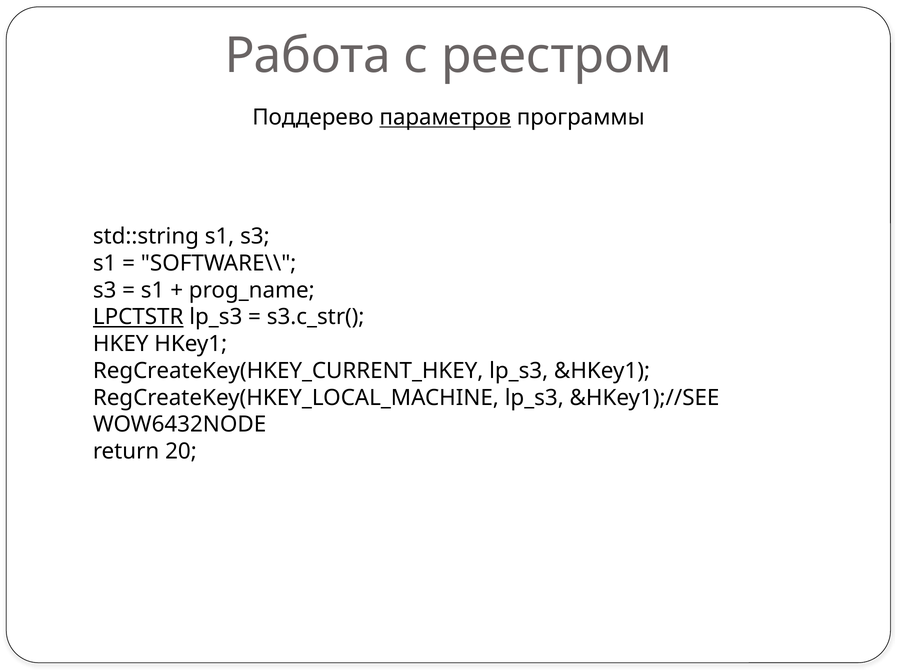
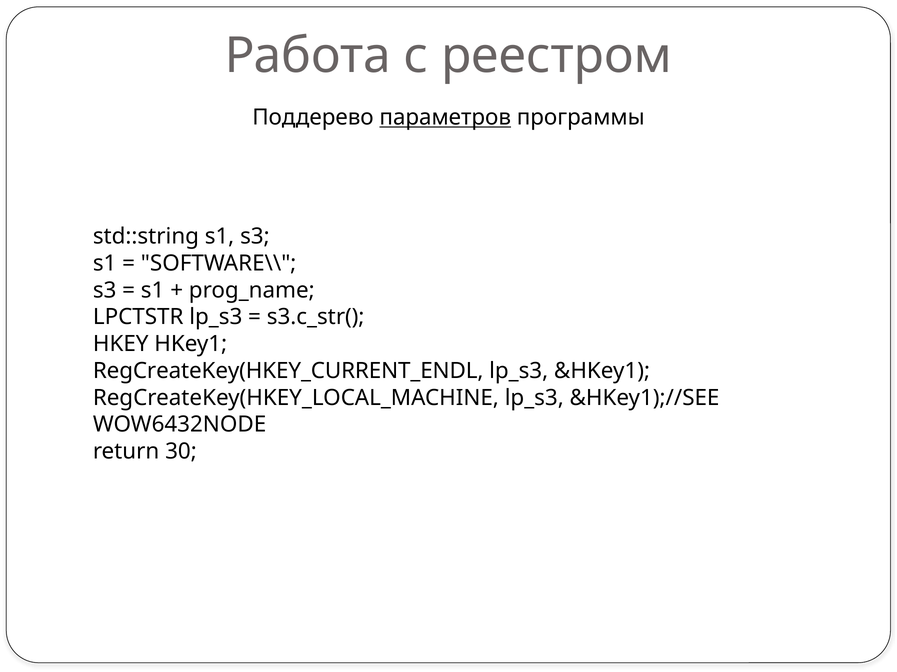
LPCTSTR underline: present -> none
RegCreateKey(HKEY_CURRENT_HKEY: RegCreateKey(HKEY_CURRENT_HKEY -> RegCreateKey(HKEY_CURRENT_ENDL
20: 20 -> 30
